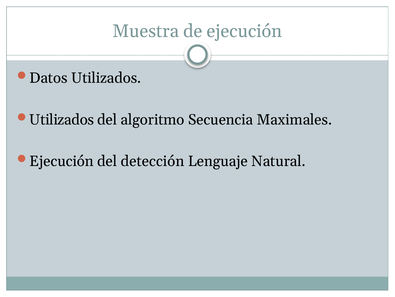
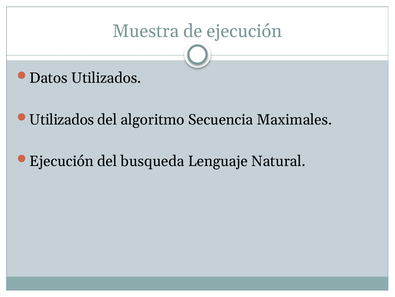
detección: detección -> busqueda
